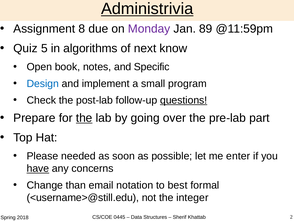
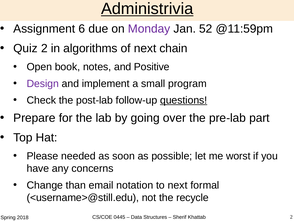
8: 8 -> 6
89: 89 -> 52
Quiz 5: 5 -> 2
know: know -> chain
Specific: Specific -> Positive
Design colour: blue -> purple
the at (84, 118) underline: present -> none
enter: enter -> worst
have underline: present -> none
to best: best -> next
integer: integer -> recycle
